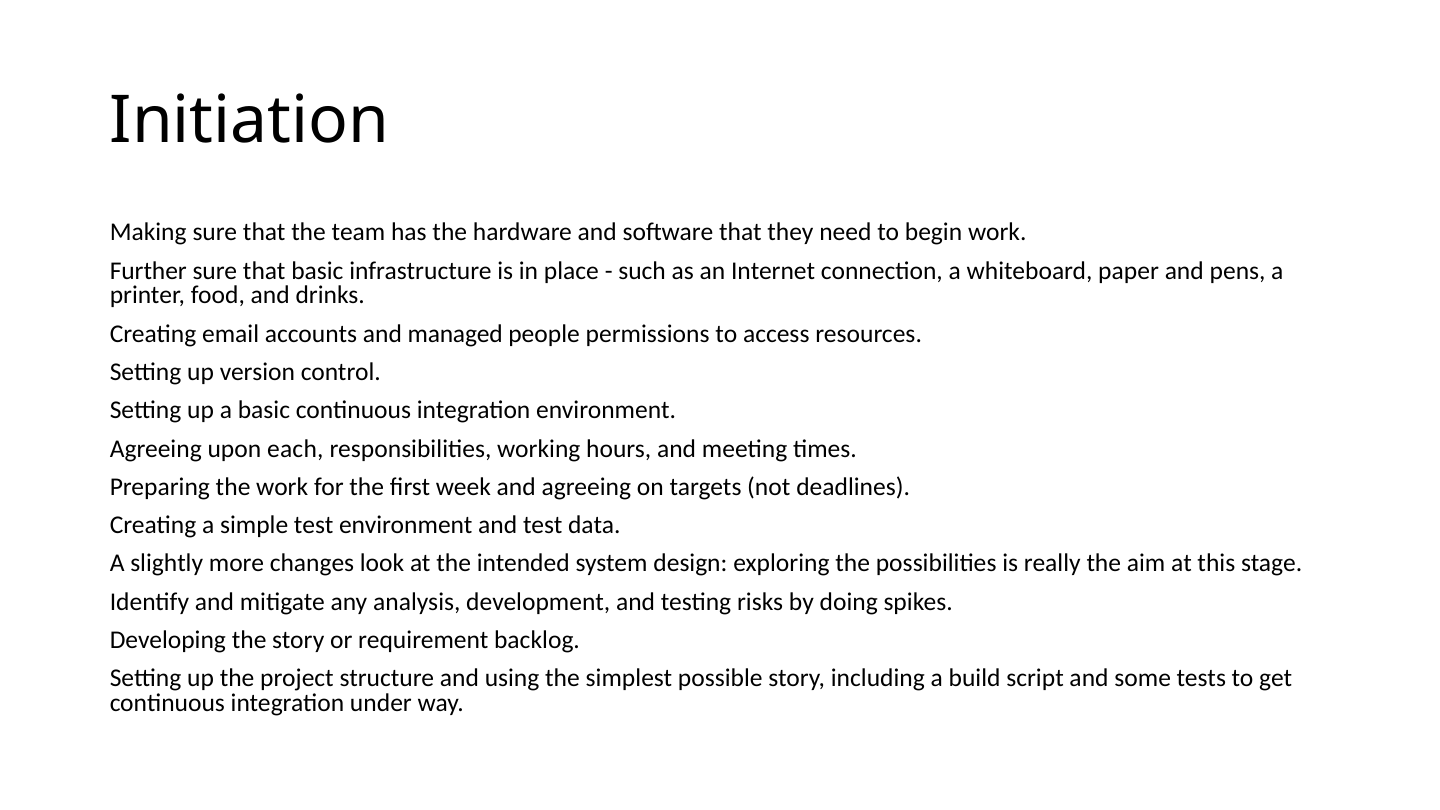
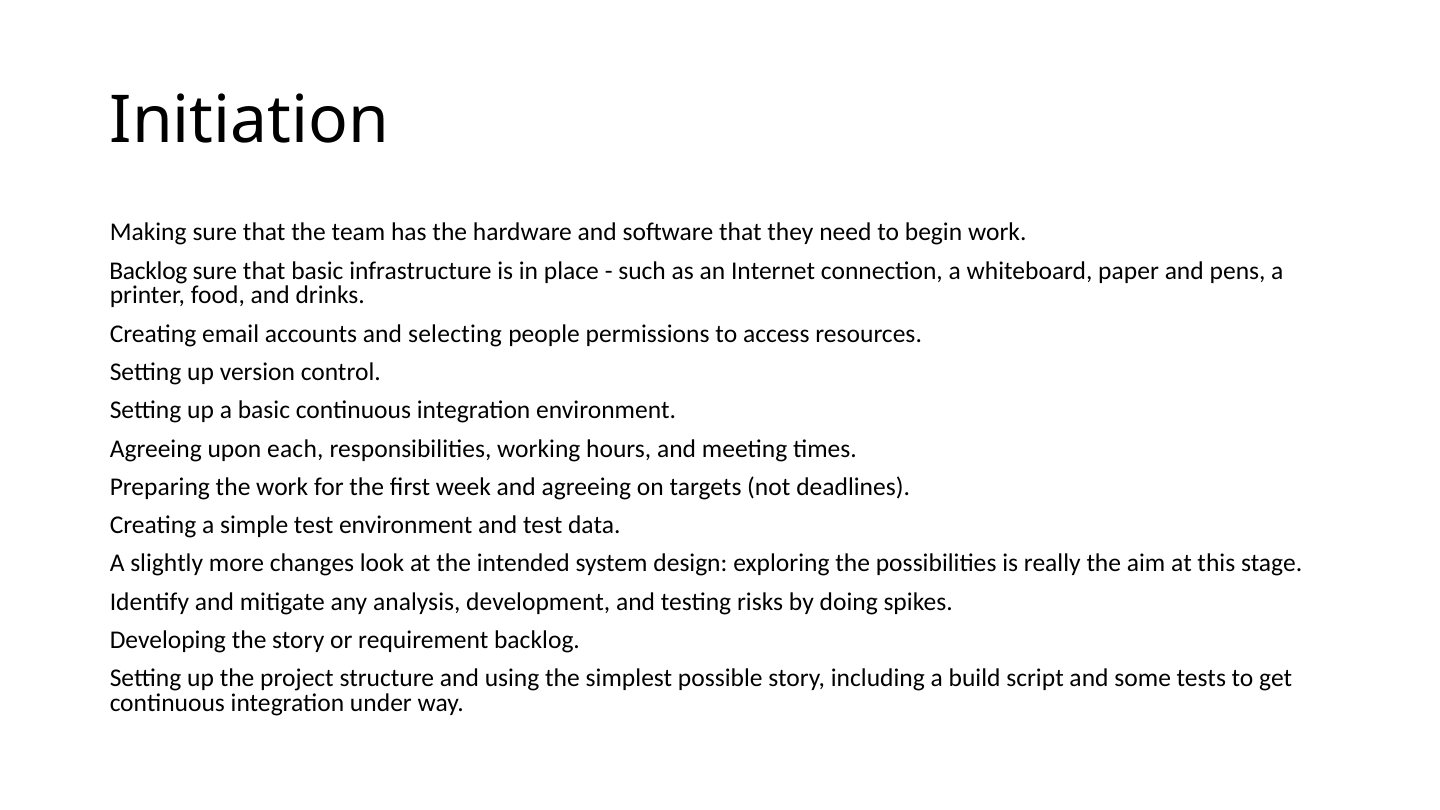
Further at (148, 271): Further -> Backlog
managed: managed -> selecting
